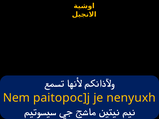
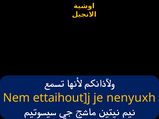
paitopoc]j: paitopoc]j -> ettaihout]j
